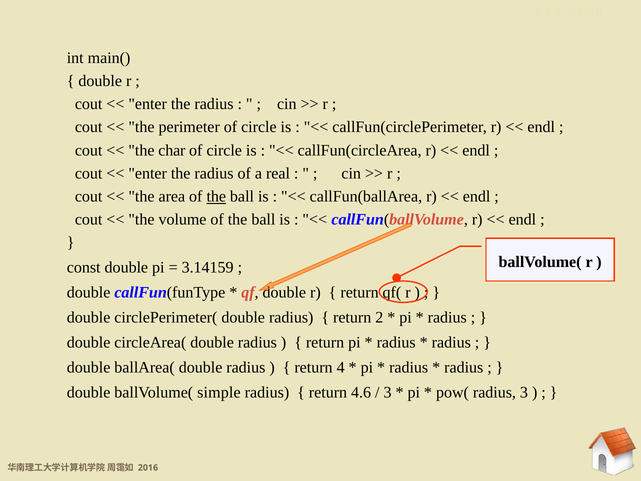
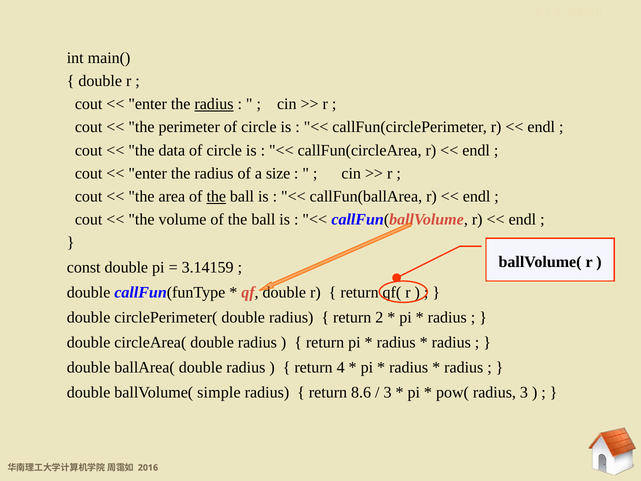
radius at (214, 104) underline: none -> present
char: char -> data
real: real -> size
4.6: 4.6 -> 8.6
